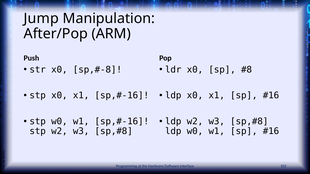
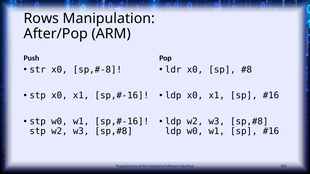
Jump: Jump -> Rows
